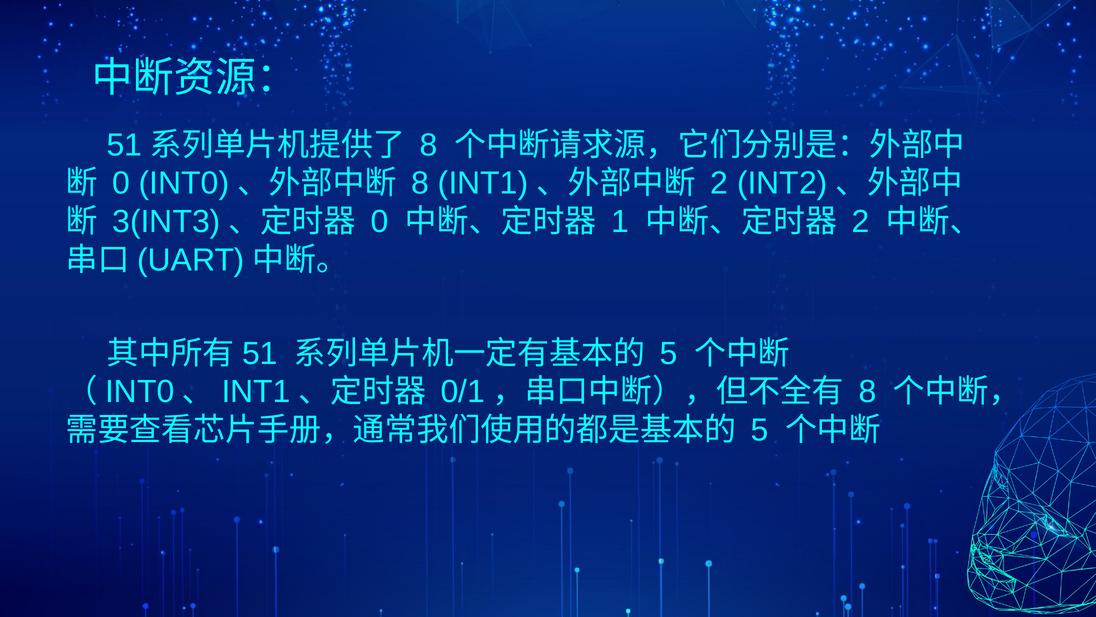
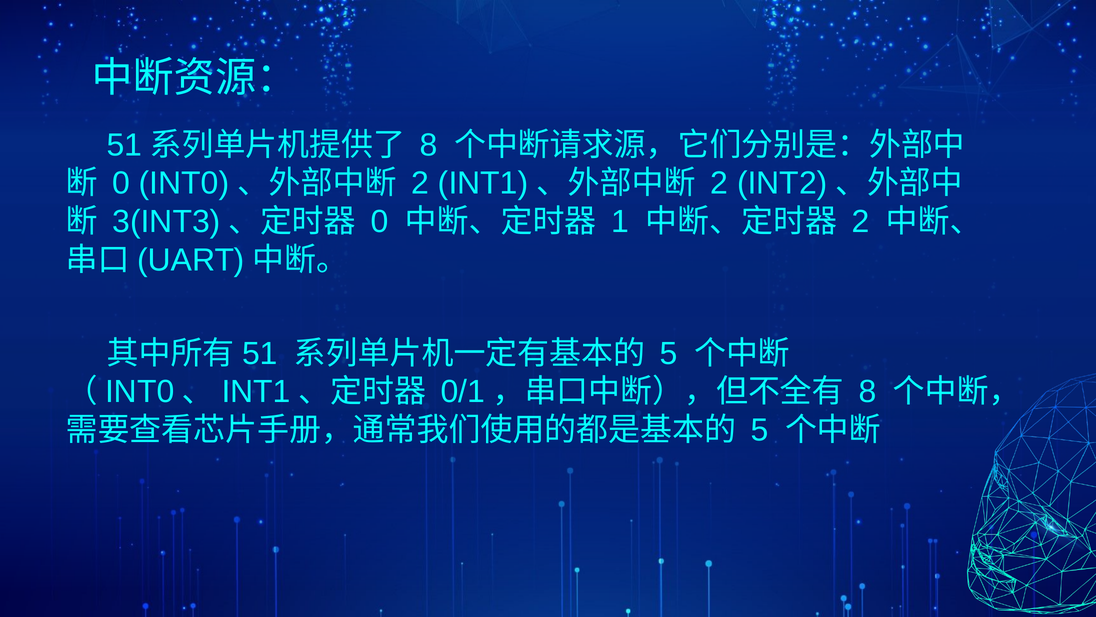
8 at (420, 183): 8 -> 2
